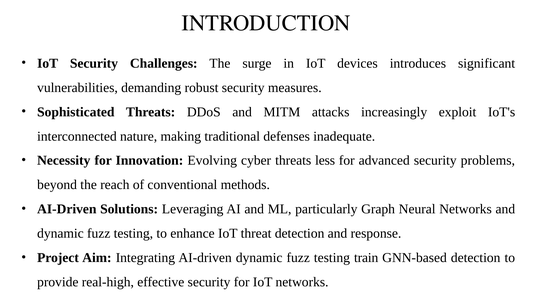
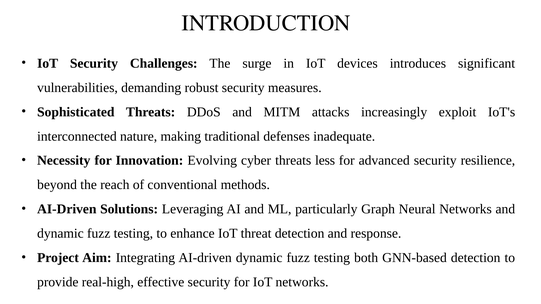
problems: problems -> resilience
train: train -> both
